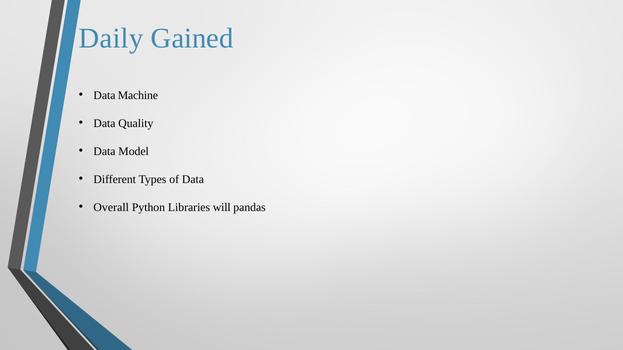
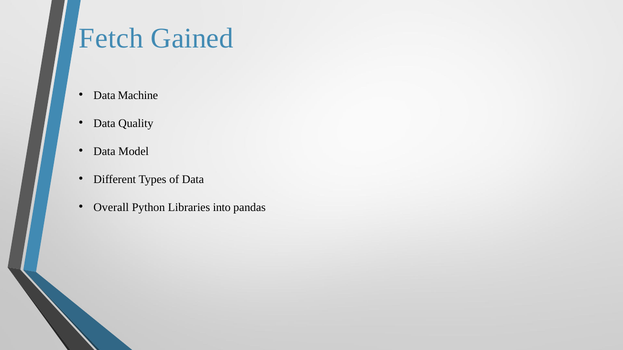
Daily: Daily -> Fetch
will: will -> into
